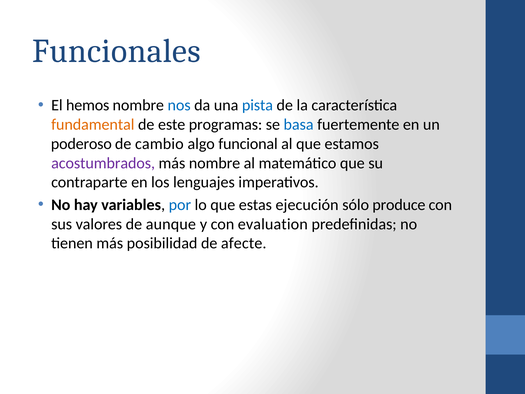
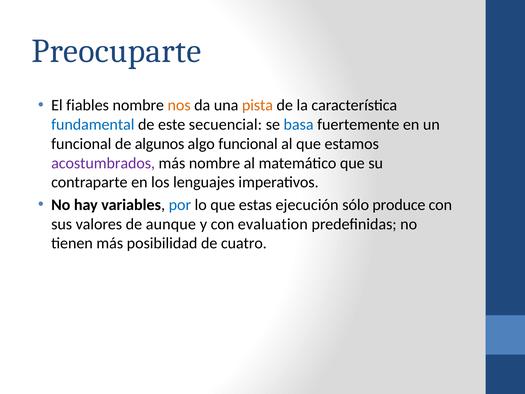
Funcionales: Funcionales -> Preocuparte
hemos: hemos -> fiables
nos colour: blue -> orange
pista colour: blue -> orange
fundamental colour: orange -> blue
programas: programas -> secuencial
poderoso at (81, 144): poderoso -> funcional
cambio: cambio -> algunos
afecte: afecte -> cuatro
